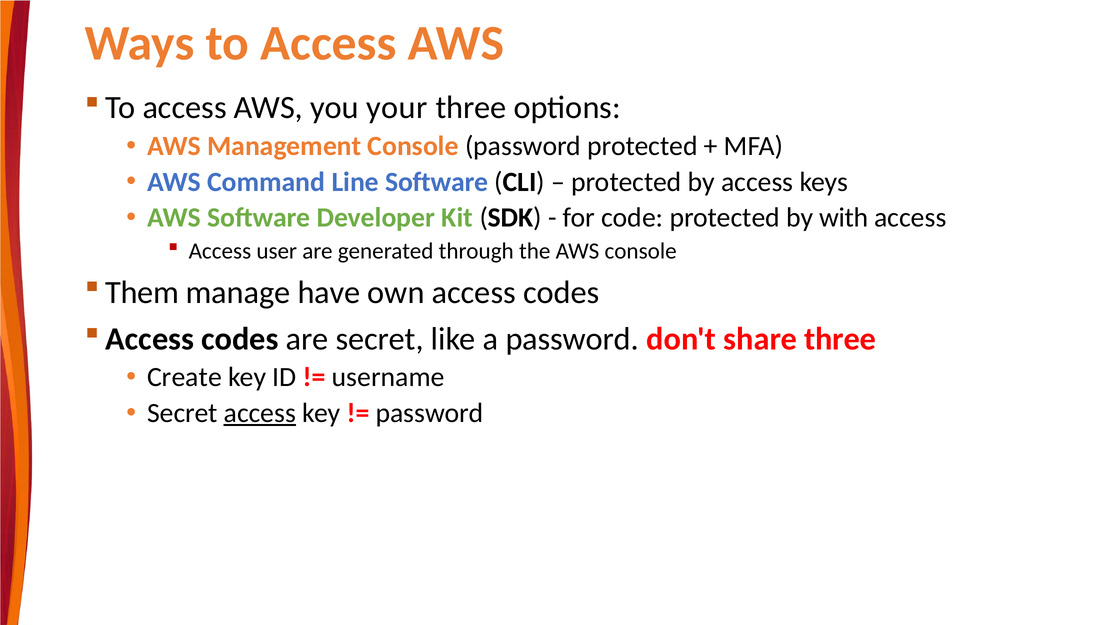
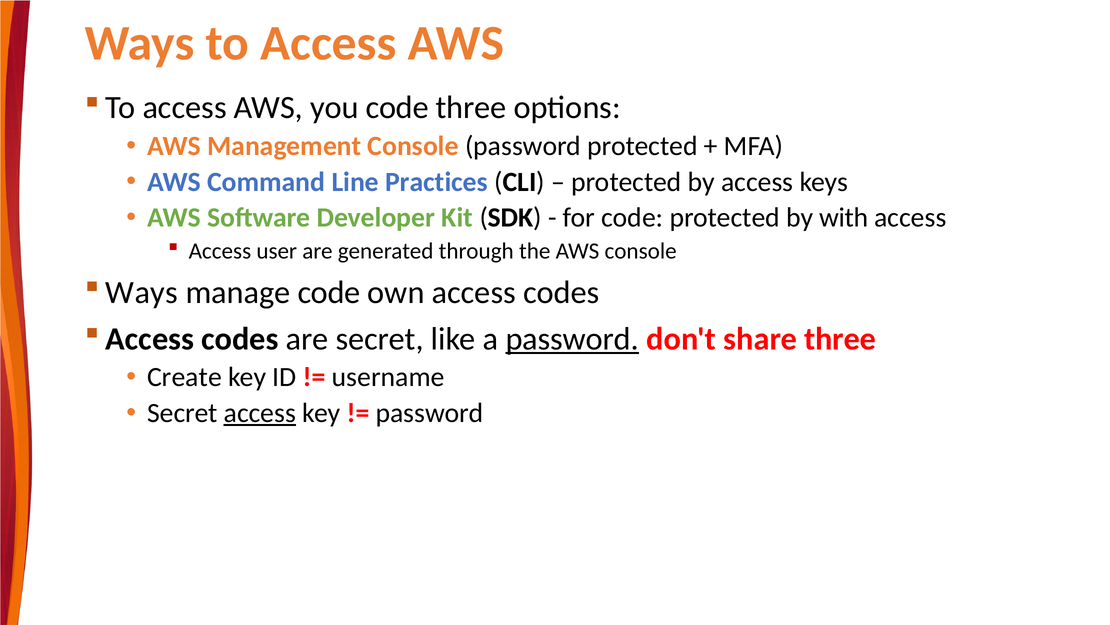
you your: your -> code
Line Software: Software -> Practices
Them at (142, 292): Them -> Ways
manage have: have -> code
password at (572, 339) underline: none -> present
